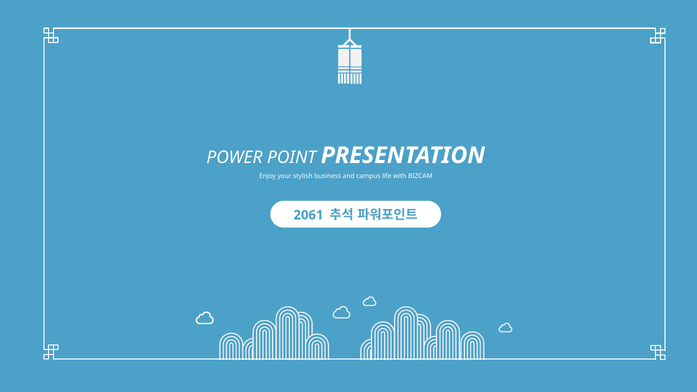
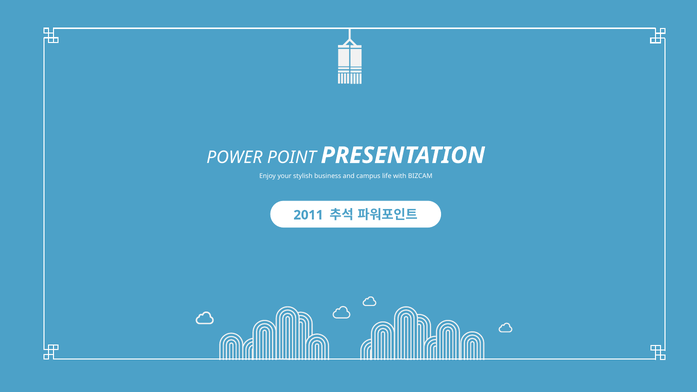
2061: 2061 -> 2011
